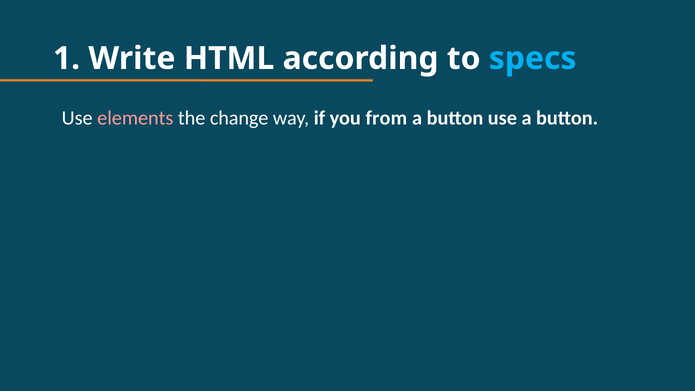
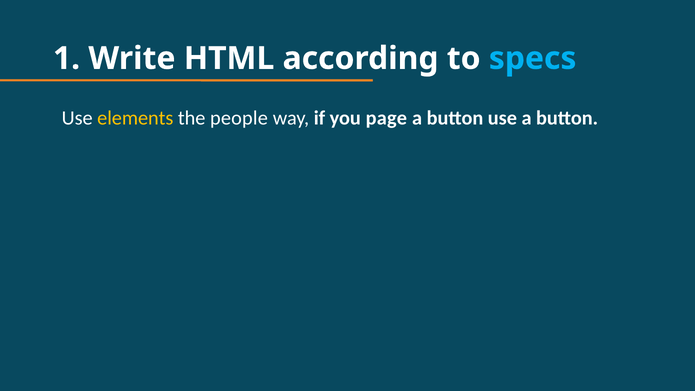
elements colour: pink -> yellow
change: change -> people
from: from -> page
